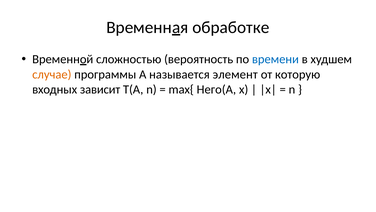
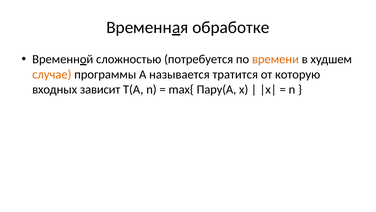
вероятность: вероятность -> потребуется
времени colour: blue -> orange
элемент: элемент -> тратится
Него(A: Него(A -> Пару(A
